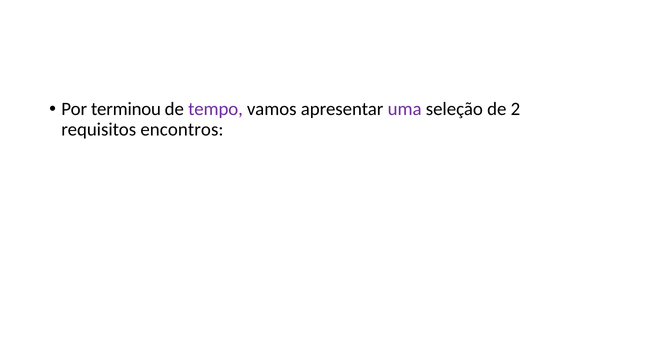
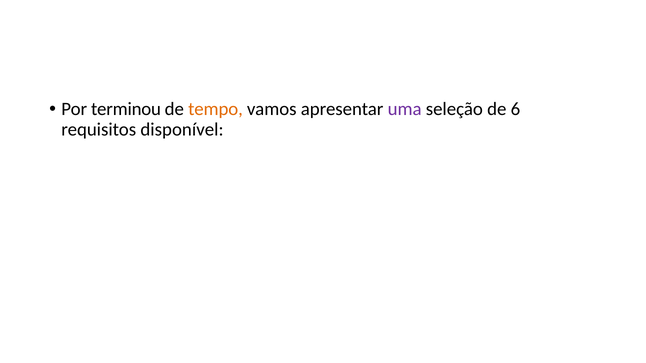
tempo colour: purple -> orange
2: 2 -> 6
encontros: encontros -> disponível
